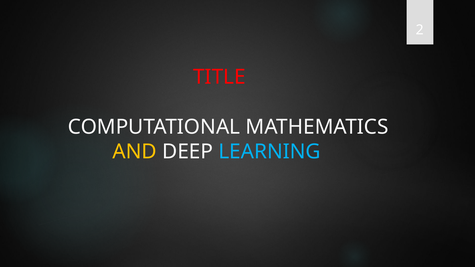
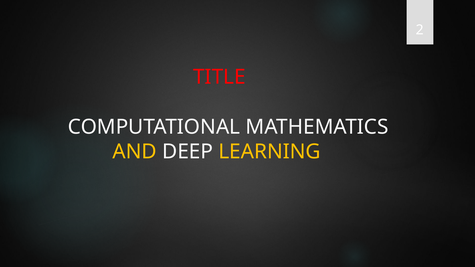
LEARNING colour: light blue -> yellow
